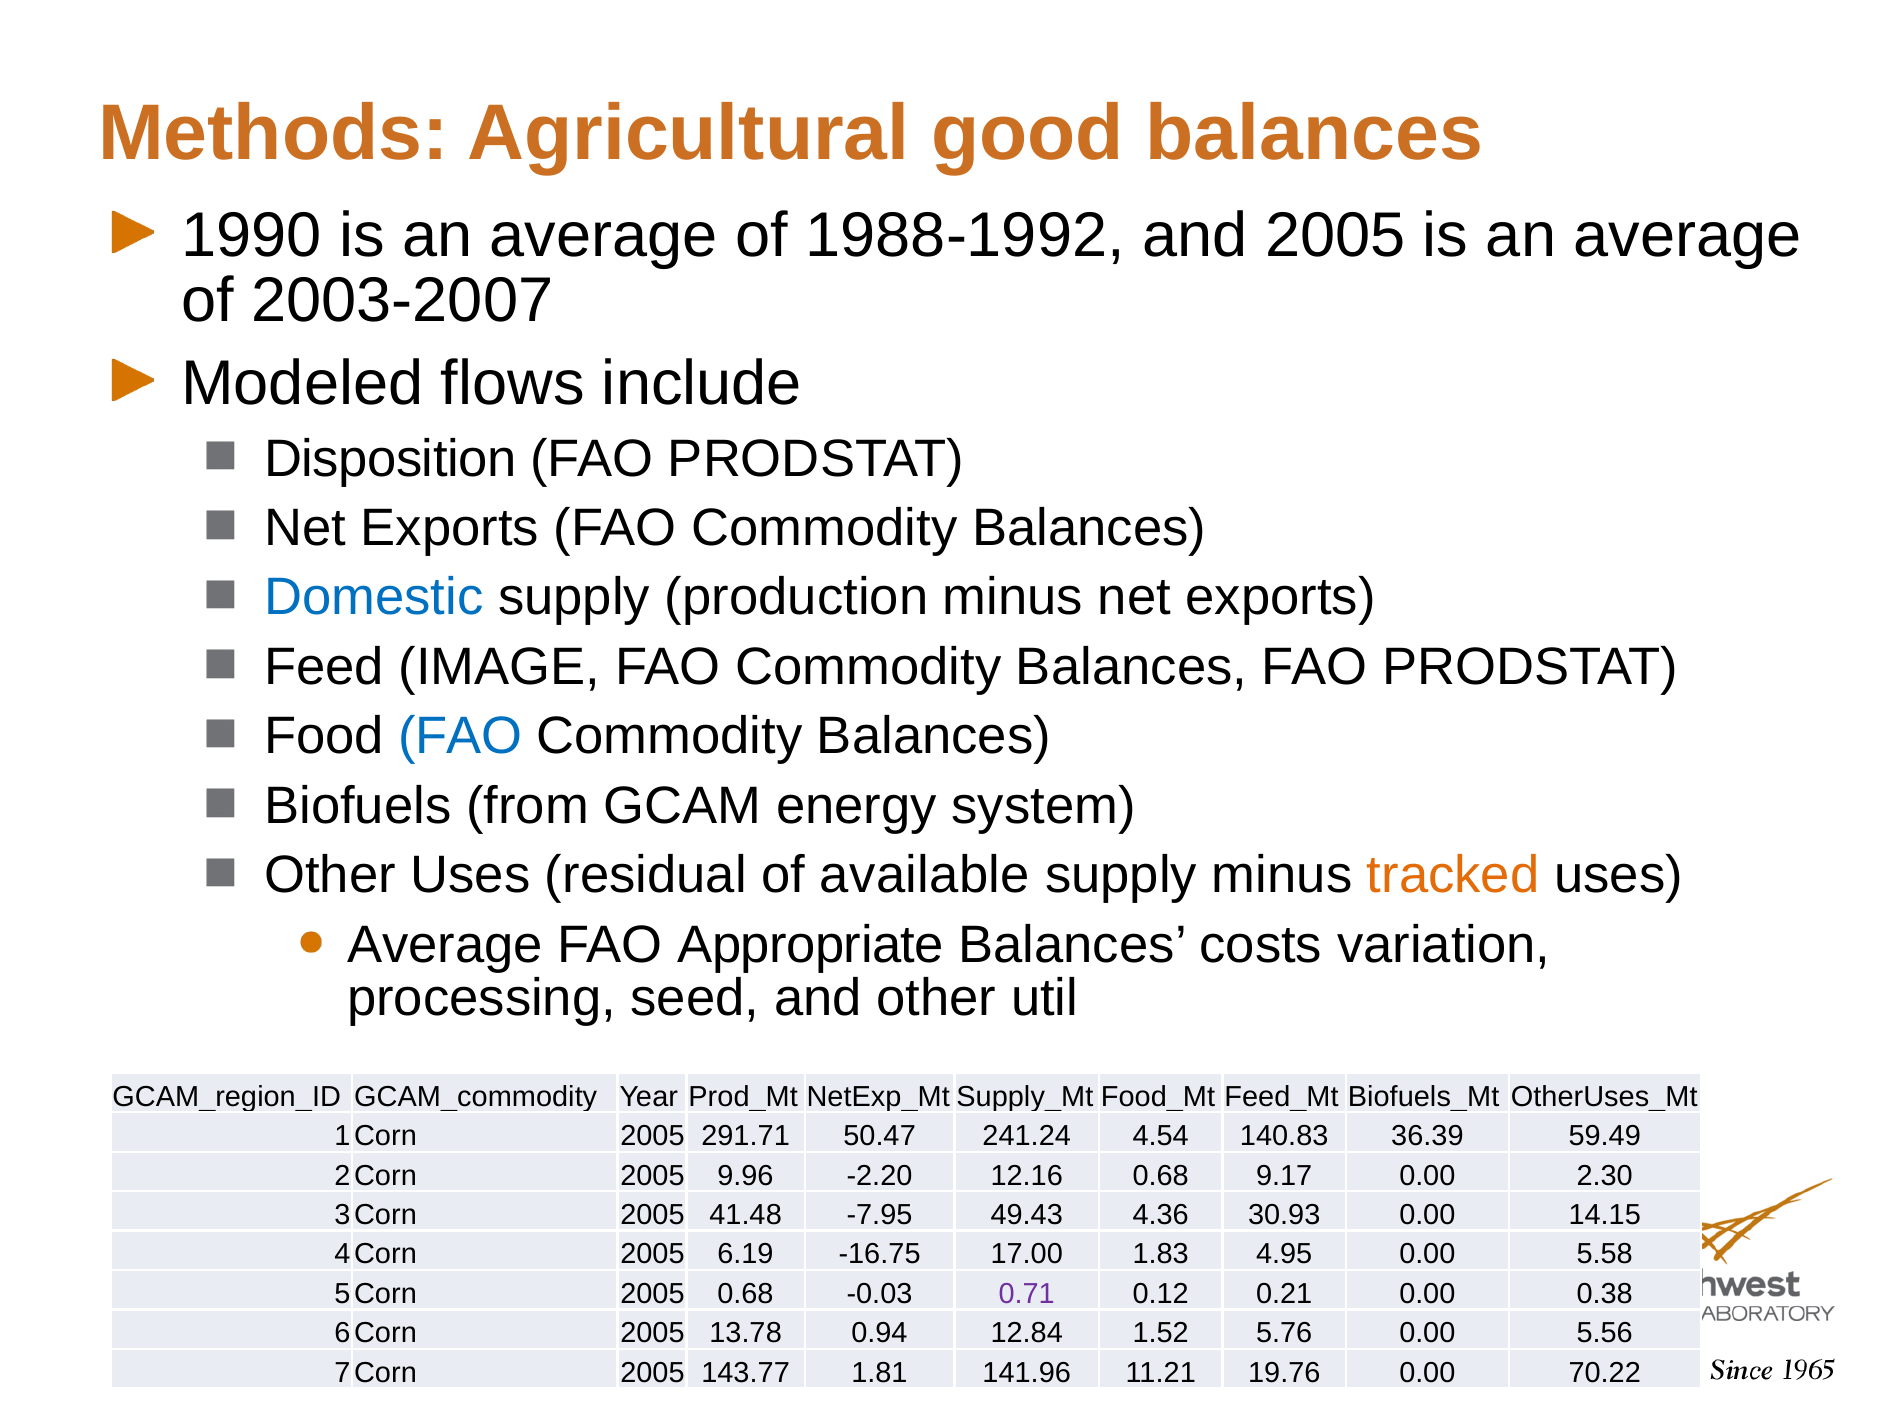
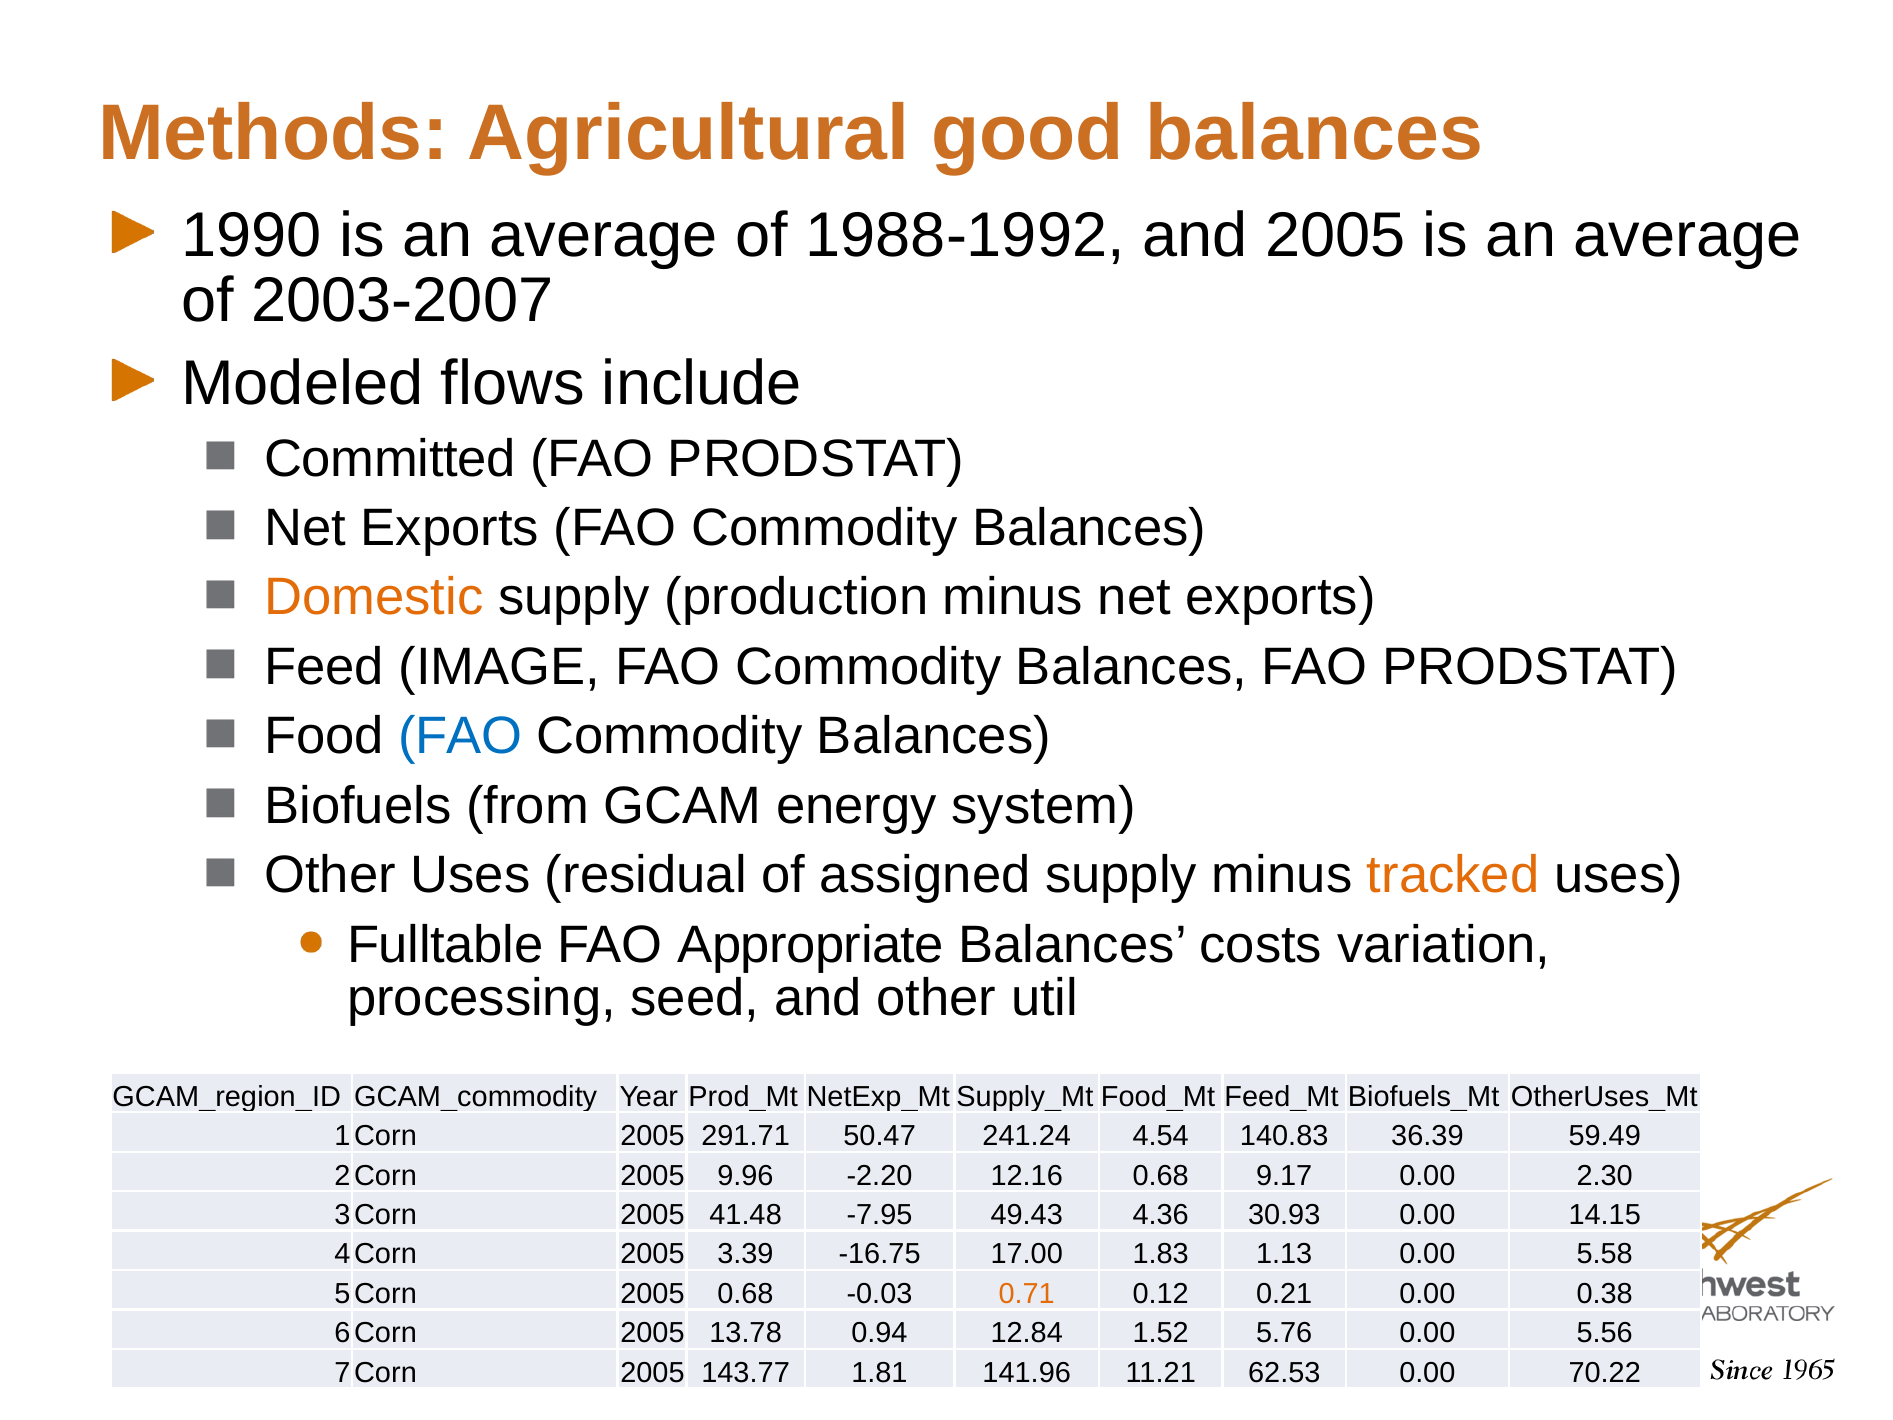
Disposition: Disposition -> Committed
Domestic colour: blue -> orange
available: available -> assigned
Average at (445, 945): Average -> Fulltable
6.19: 6.19 -> 3.39
4.95: 4.95 -> 1.13
0.71 colour: purple -> orange
19.76: 19.76 -> 62.53
